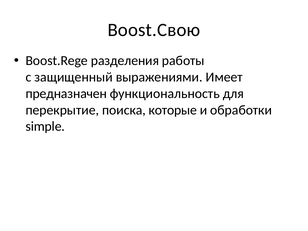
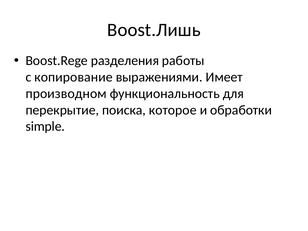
Boost.Свою: Boost.Свою -> Boost.Лишь
защищенный: защищенный -> копирование
предназначен: предназначен -> производном
которые: которые -> которое
